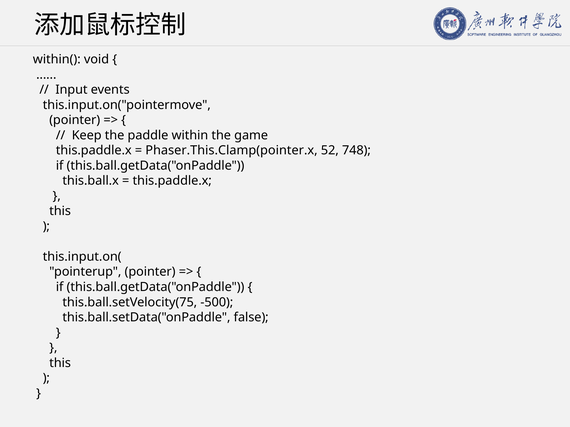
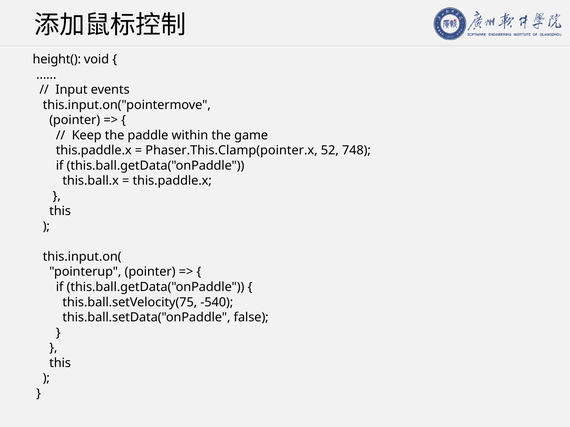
within(: within( -> height(
-500: -500 -> -540
